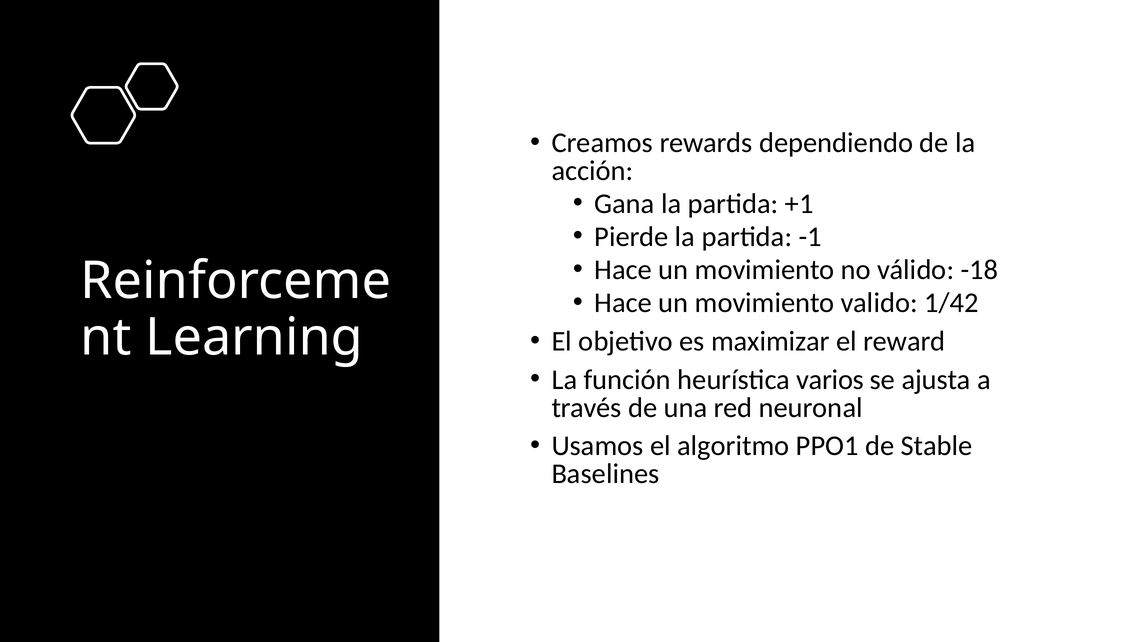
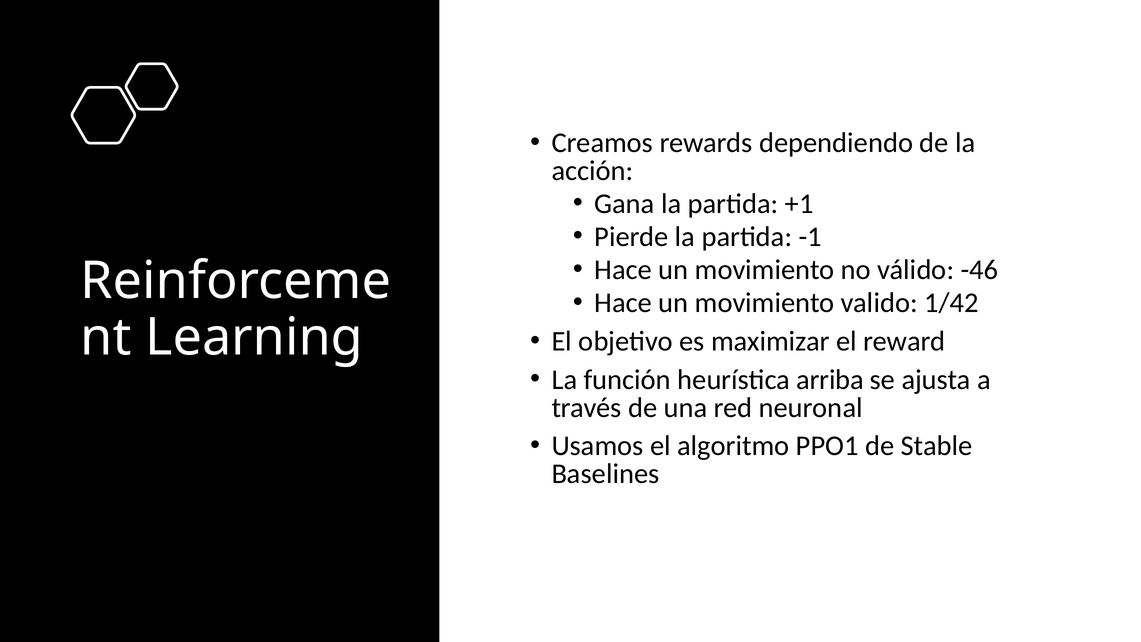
-18: -18 -> -46
varios: varios -> arriba
